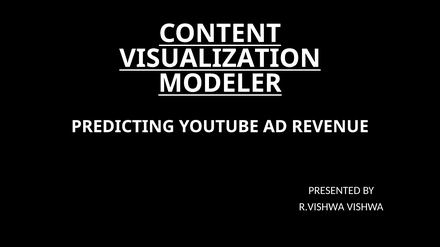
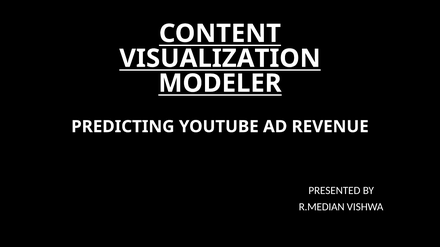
R.VISHWA: R.VISHWA -> R.MEDIAN
